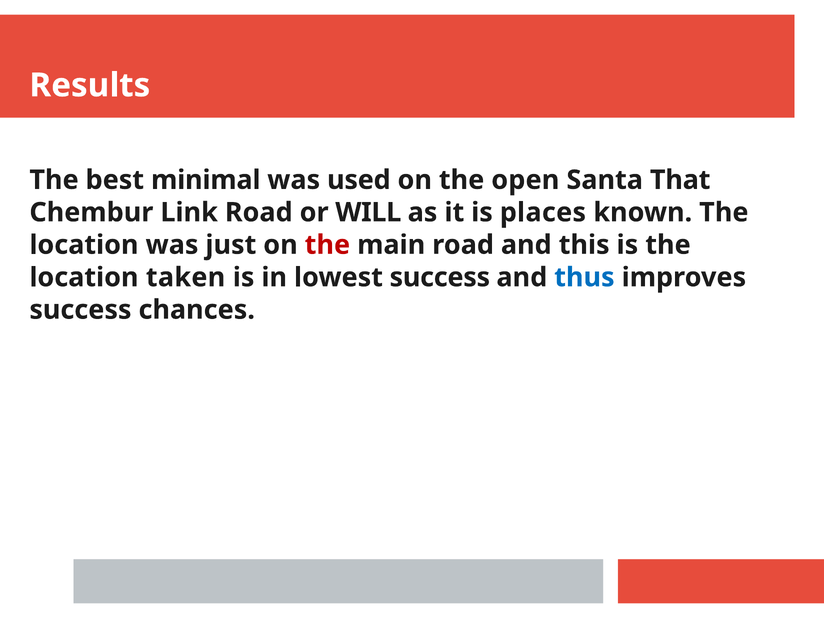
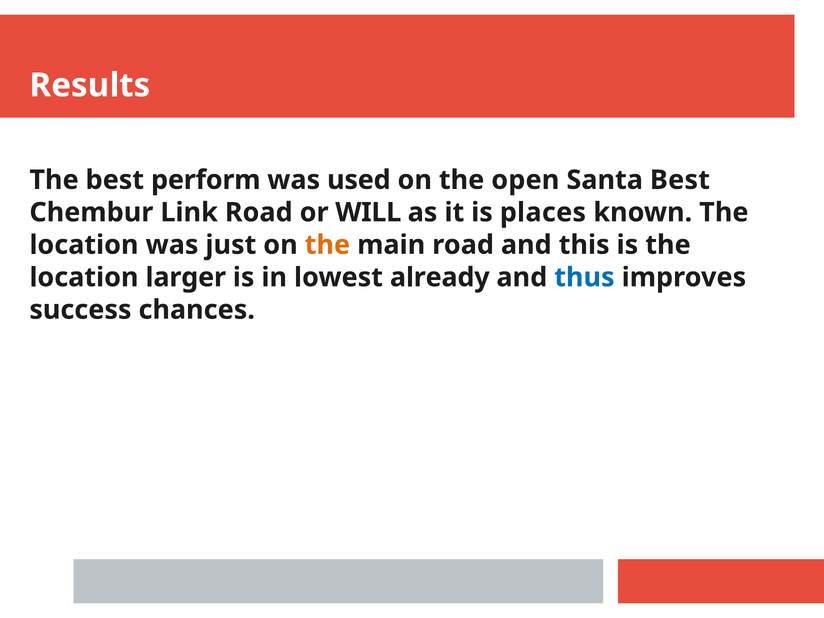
minimal: minimal -> perform
Santa That: That -> Best
the at (327, 245) colour: red -> orange
taken: taken -> larger
lowest success: success -> already
